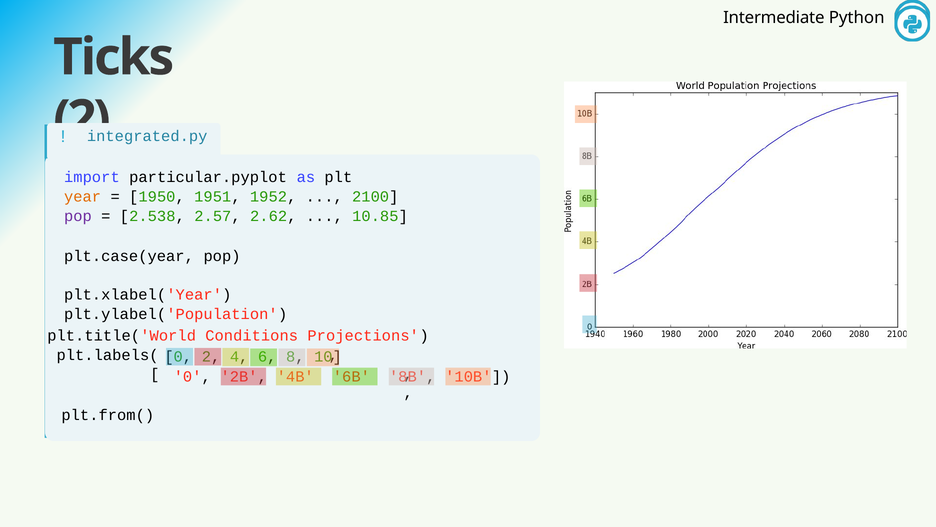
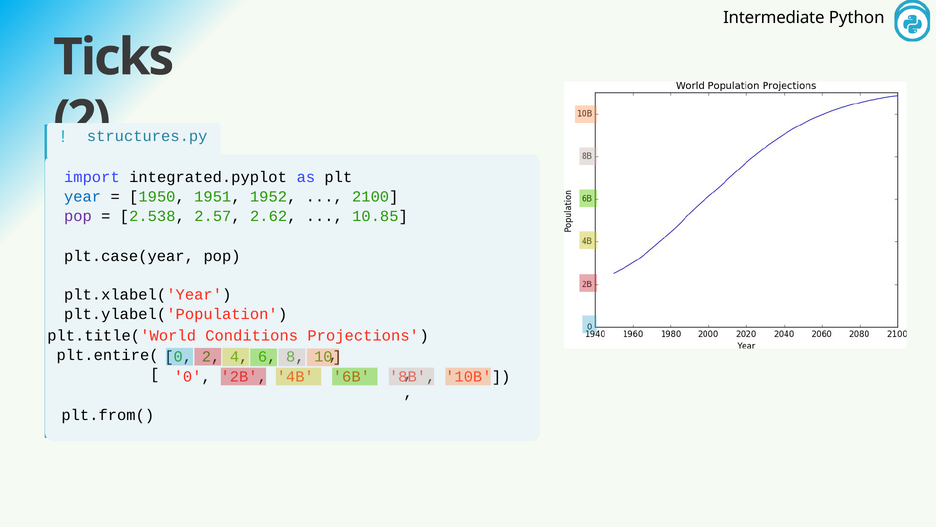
integrated.py: integrated.py -> structures.py
particular.pyplot: particular.pyplot -> integrated.pyplot
year colour: orange -> blue
plt.labels(: plt.labels( -> plt.entire(
